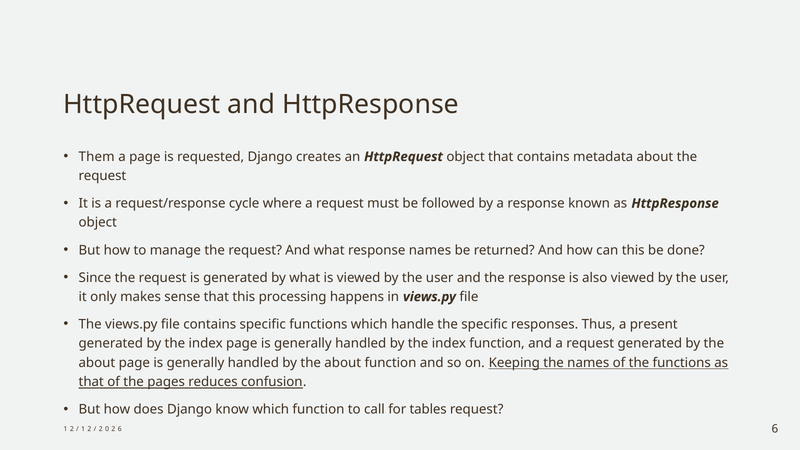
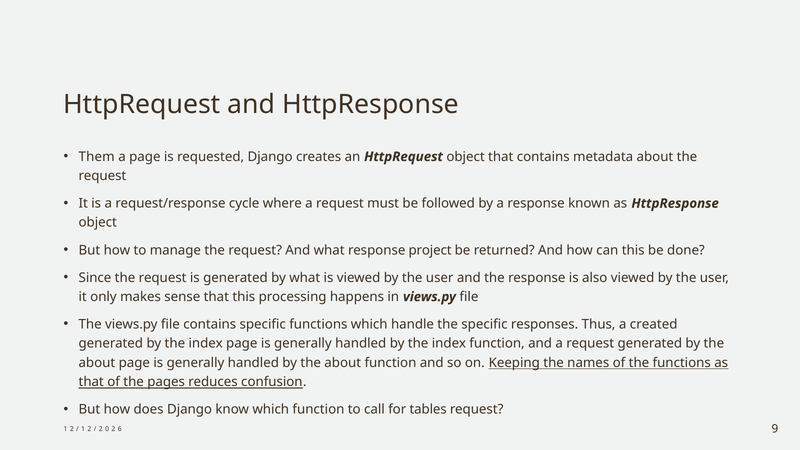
response names: names -> project
present: present -> created
6 at (775, 429): 6 -> 9
